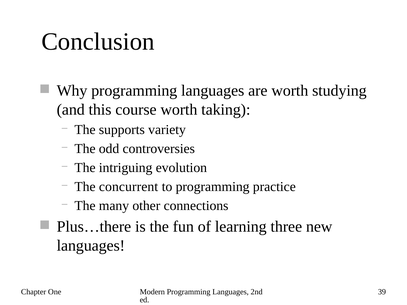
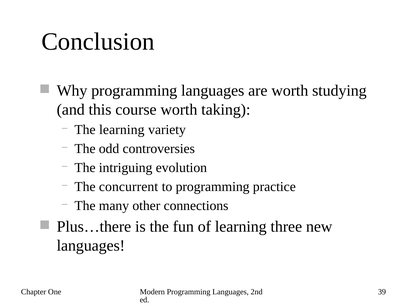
The supports: supports -> learning
